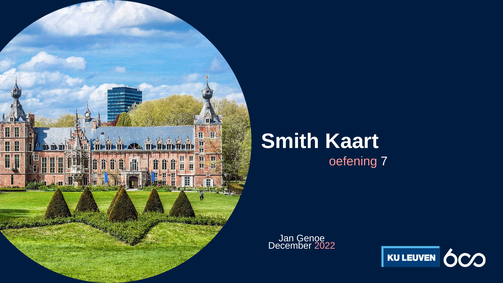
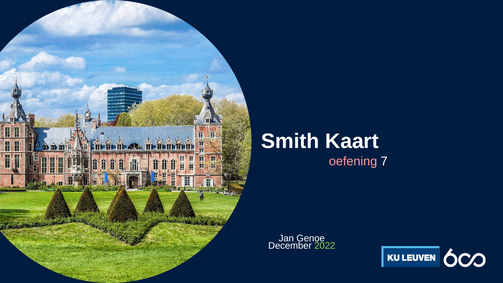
2022 colour: pink -> light green
